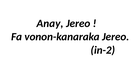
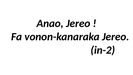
Anay: Anay -> Anao
